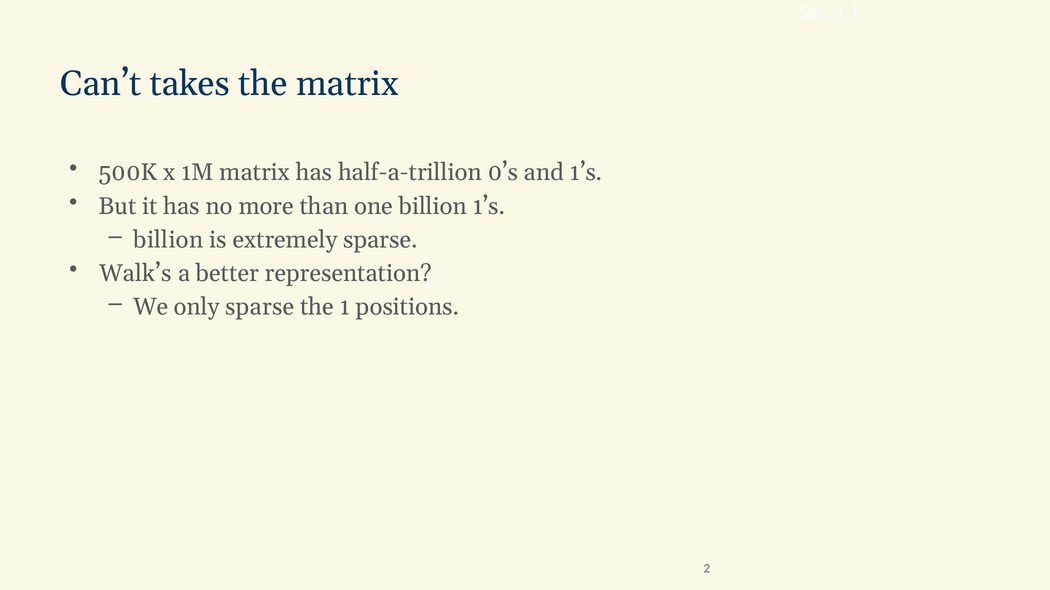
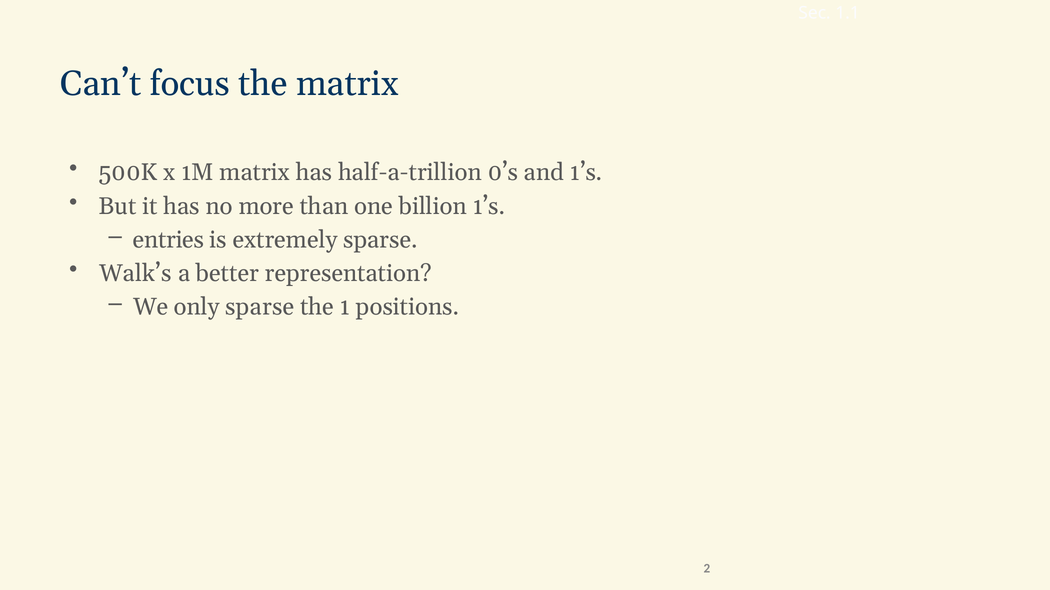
takes: takes -> focus
billion at (168, 240): billion -> entries
